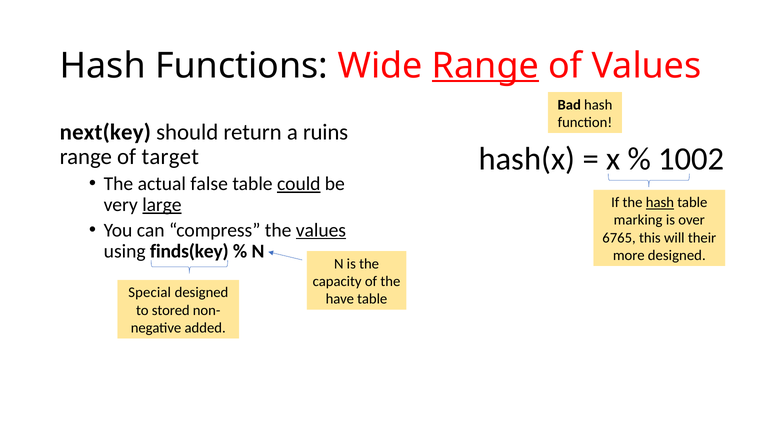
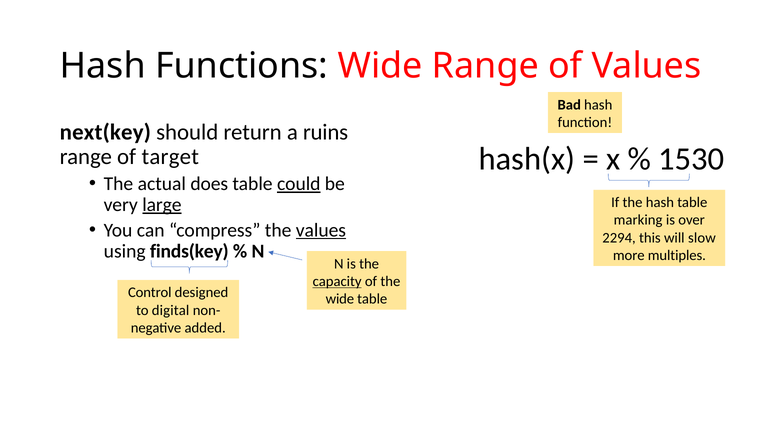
Range at (485, 66) underline: present -> none
1002: 1002 -> 1530
false: false -> does
hash at (660, 203) underline: present -> none
6765: 6765 -> 2294
their: their -> slow
more designed: designed -> multiples
capacity underline: none -> present
Special: Special -> Control
have at (340, 299): have -> wide
stored: stored -> digital
